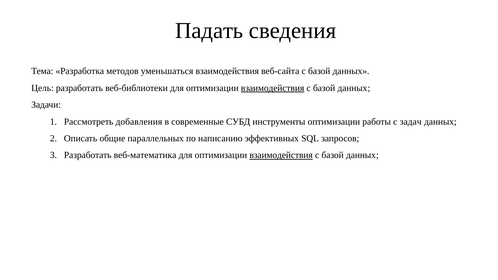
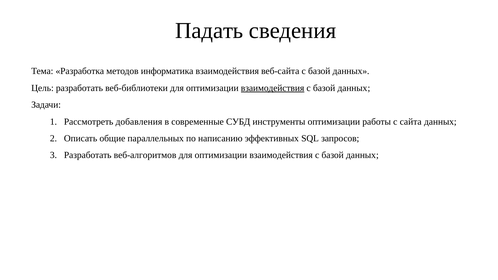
уменьшаться: уменьшаться -> информатика
задач: задач -> сайта
веб-математика: веб-математика -> веб-алгоритмов
взаимодействия at (281, 155) underline: present -> none
